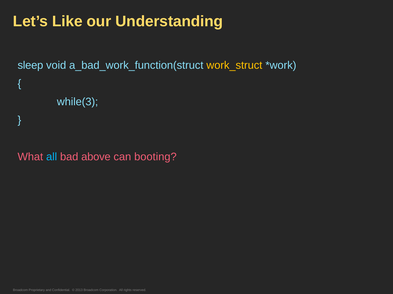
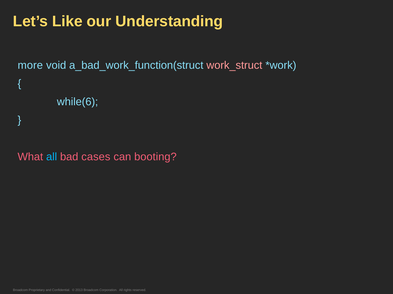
sleep: sleep -> more
work_struct colour: yellow -> pink
while(3: while(3 -> while(6
above: above -> cases
